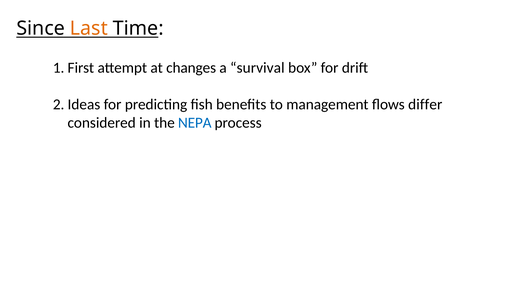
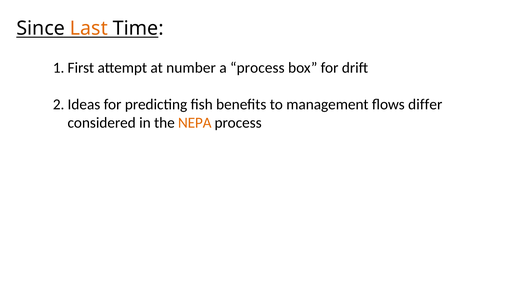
changes: changes -> number
a survival: survival -> process
NEPA colour: blue -> orange
